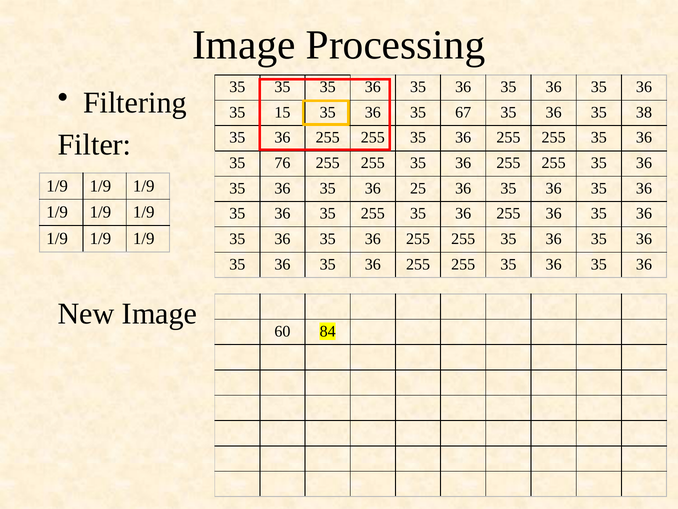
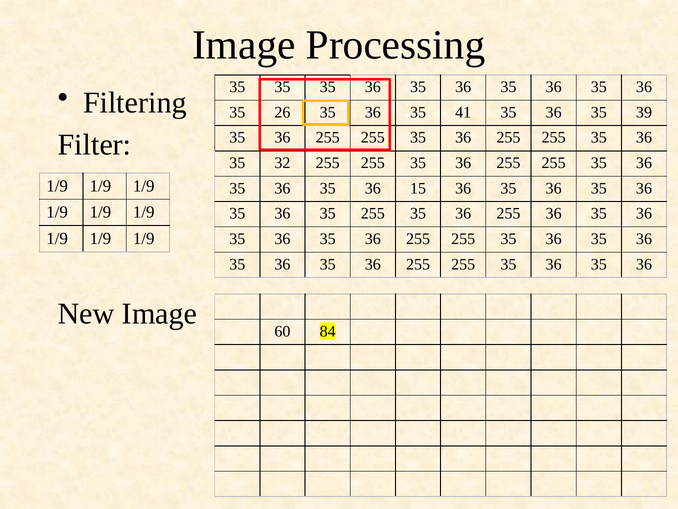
15: 15 -> 26
67: 67 -> 41
38: 38 -> 39
76: 76 -> 32
25: 25 -> 15
